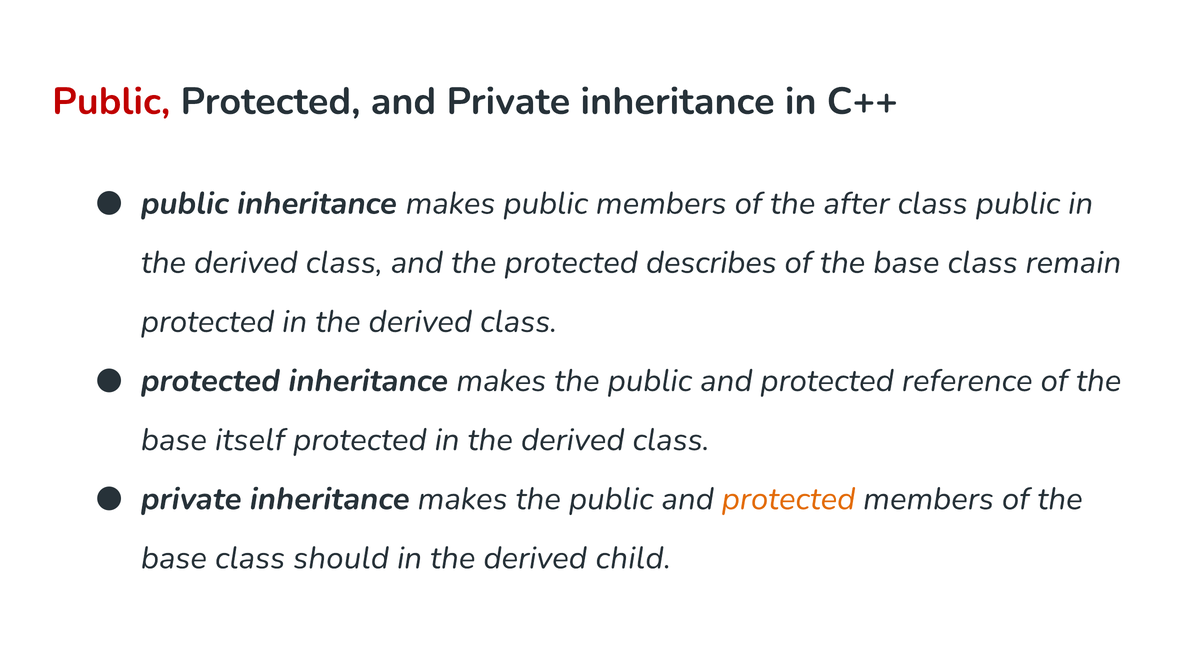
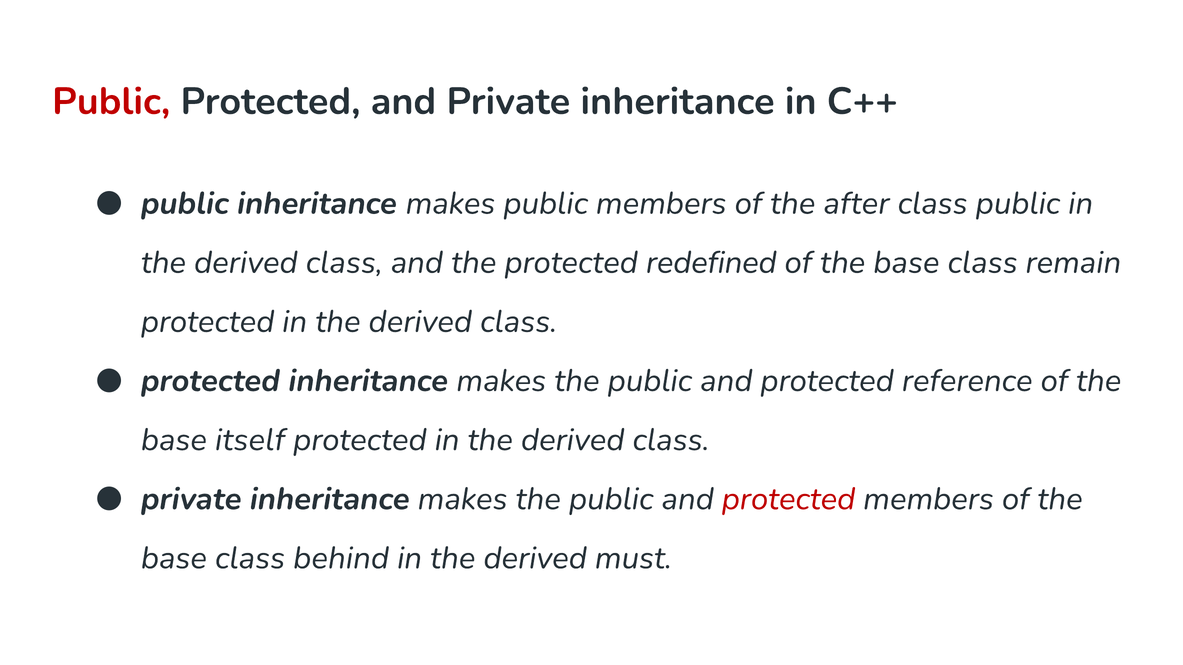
describes: describes -> redefined
protected at (789, 499) colour: orange -> red
should: should -> behind
child: child -> must
